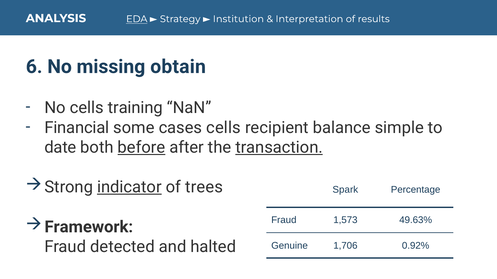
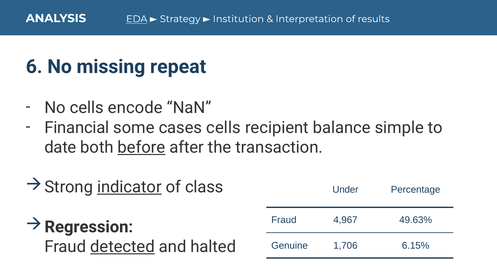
obtain: obtain -> repeat
training: training -> encode
transaction underline: present -> none
trees: trees -> class
Spark: Spark -> Under
1,573: 1,573 -> 4,967
Framework: Framework -> Regression
detected underline: none -> present
0.92%: 0.92% -> 6.15%
